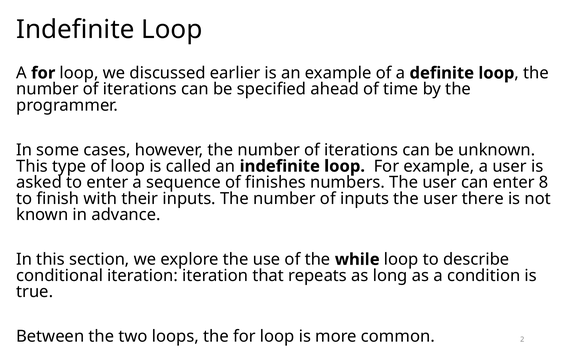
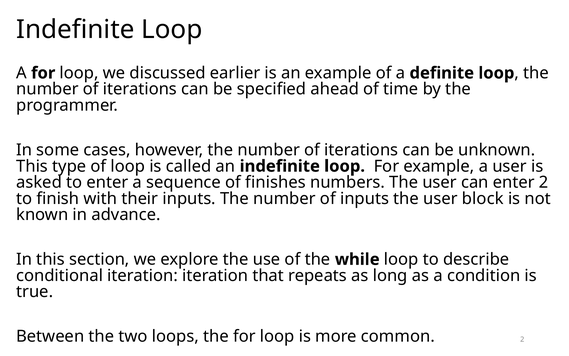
enter 8: 8 -> 2
there: there -> block
